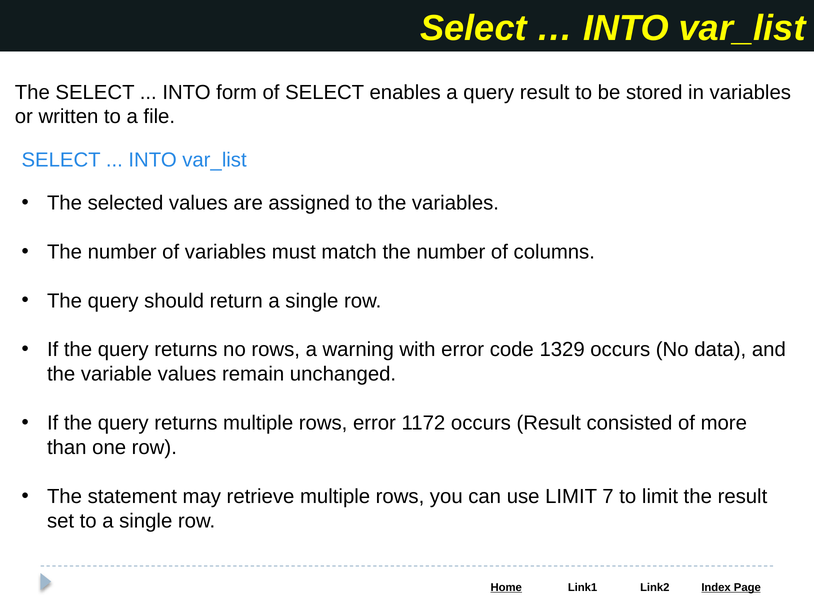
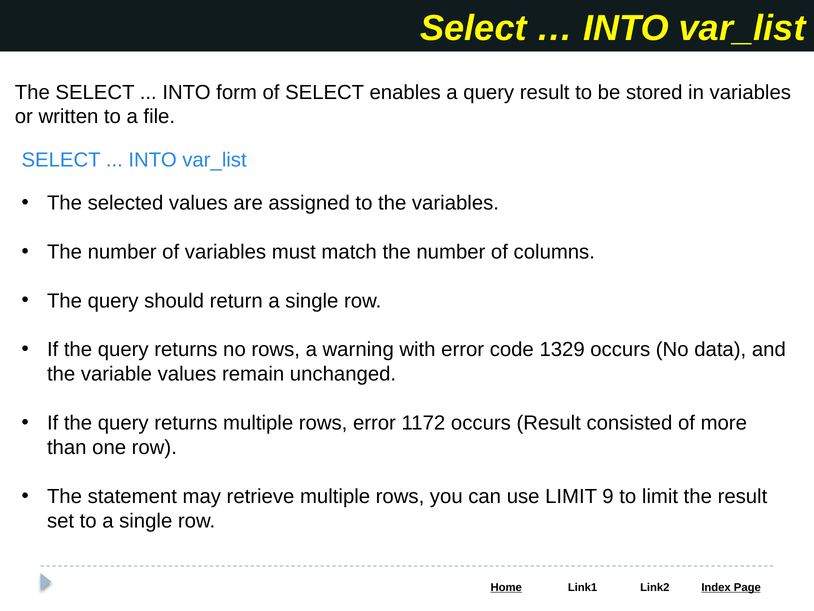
7: 7 -> 9
